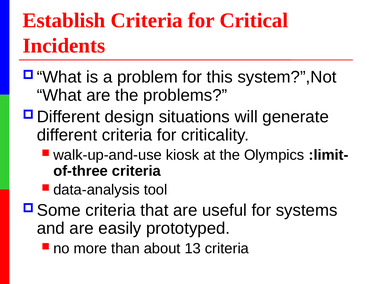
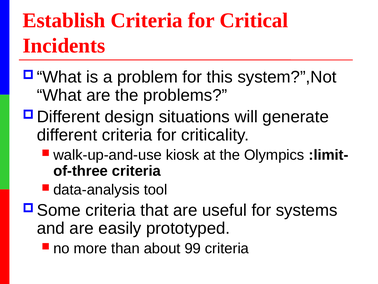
13: 13 -> 99
